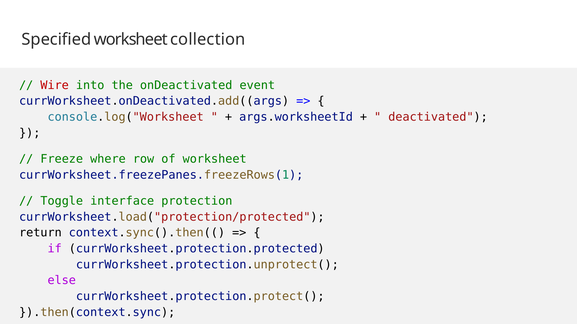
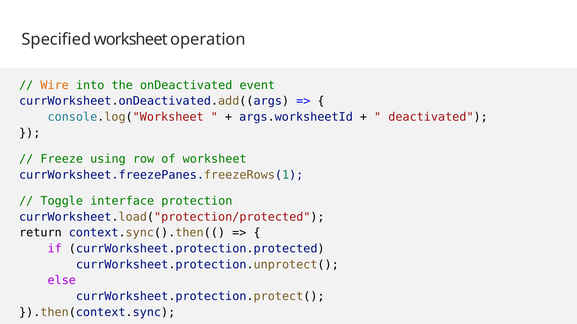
collection: collection -> operation
Wire colour: red -> orange
where: where -> using
